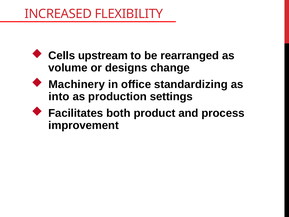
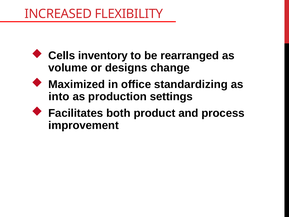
upstream: upstream -> inventory
Machinery: Machinery -> Maximized
